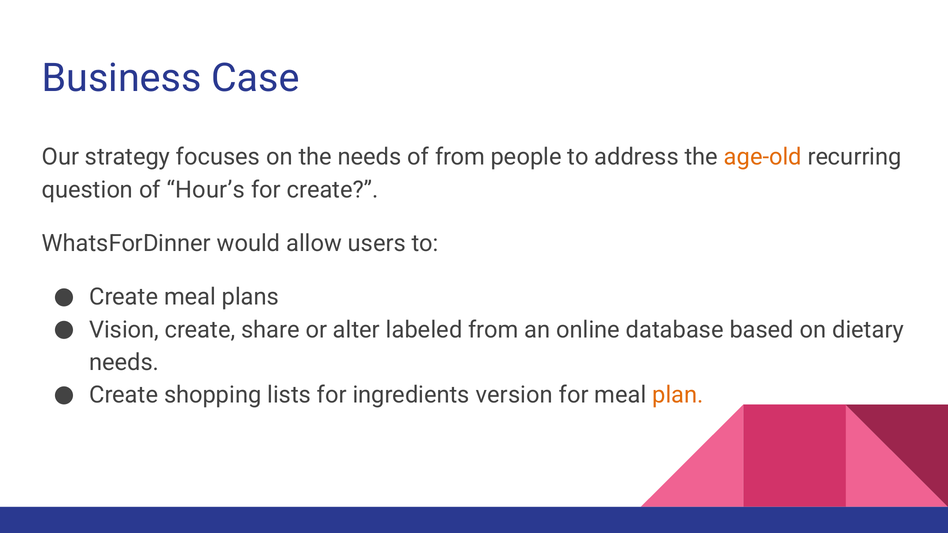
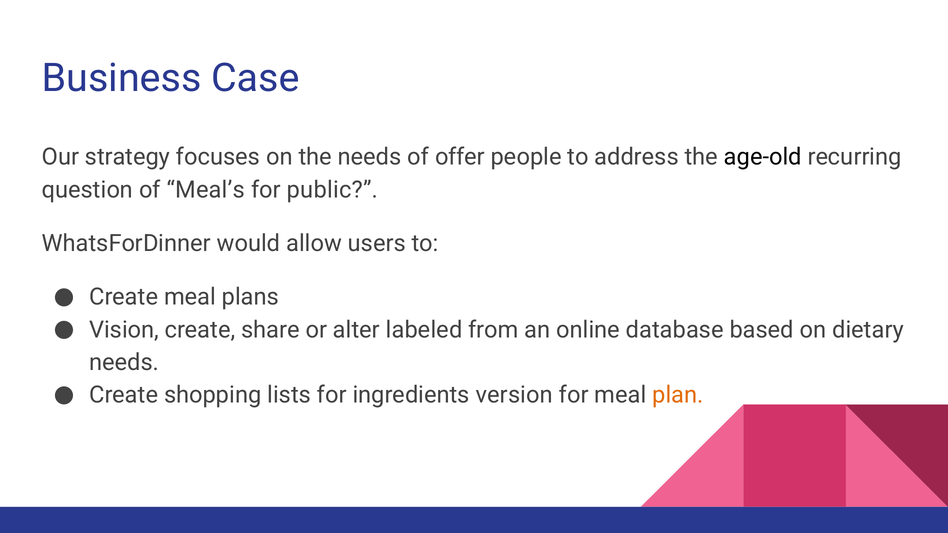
of from: from -> offer
age-old colour: orange -> black
Hour’s: Hour’s -> Meal’s
for create: create -> public
